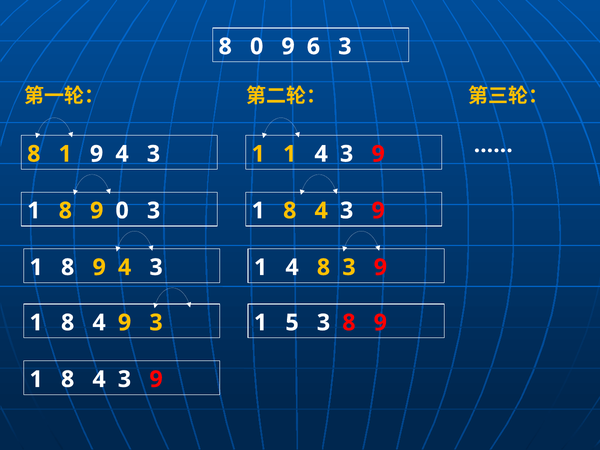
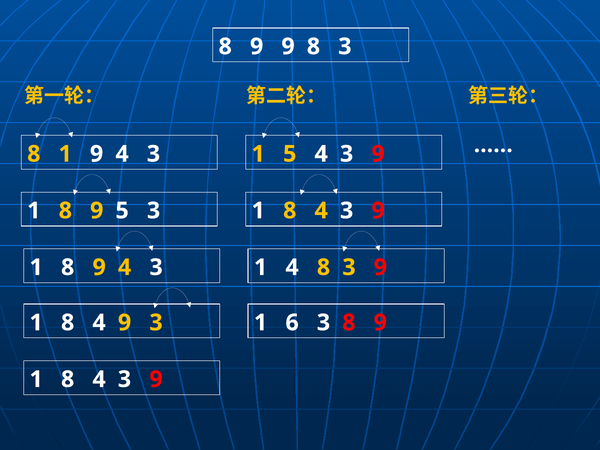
0 at (257, 47): 0 -> 9
6 at (313, 47): 6 -> 8
1 1: 1 -> 5
9 0: 0 -> 5
5: 5 -> 6
